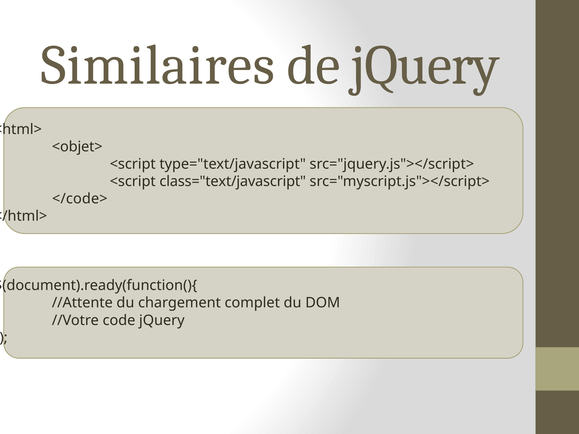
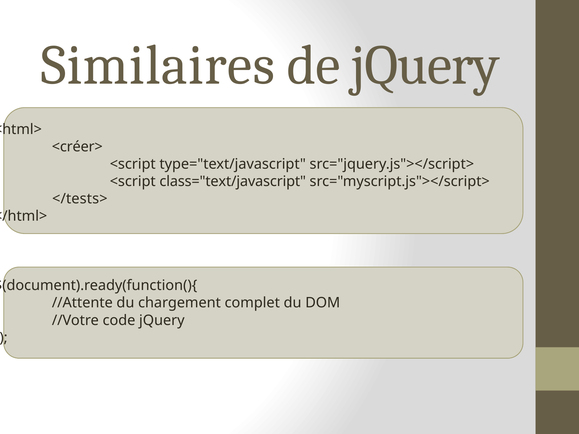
<objet>: <objet> -> <créer>
</code>: </code> -> </tests>
